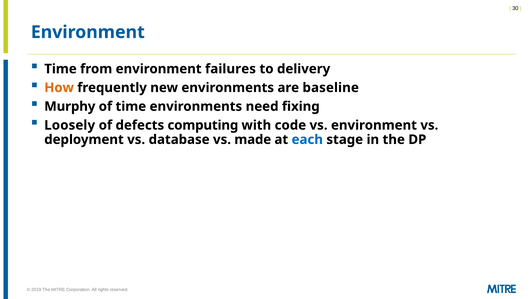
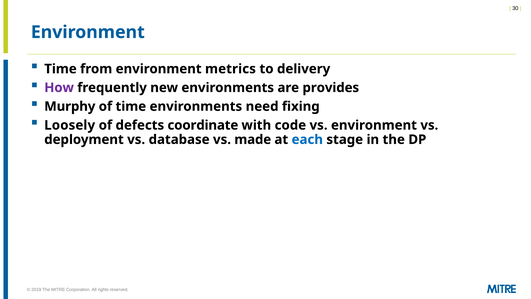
failures: failures -> metrics
How colour: orange -> purple
baseline: baseline -> provides
computing: computing -> coordinate
